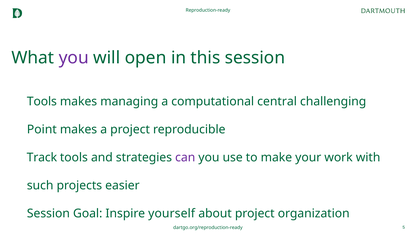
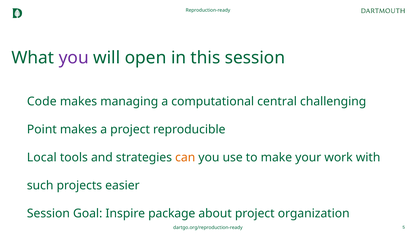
Tools at (42, 102): Tools -> Code
Track: Track -> Local
can colour: purple -> orange
yourself: yourself -> package
